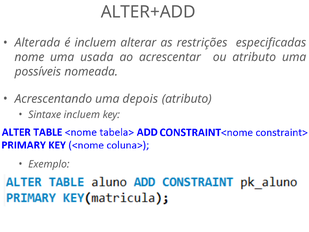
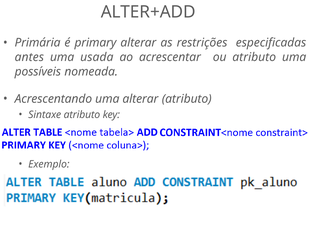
Alterada: Alterada -> Primária
é incluem: incluem -> primary
nome: nome -> antes
uma depois: depois -> alterar
Sintaxe incluem: incluem -> atributo
